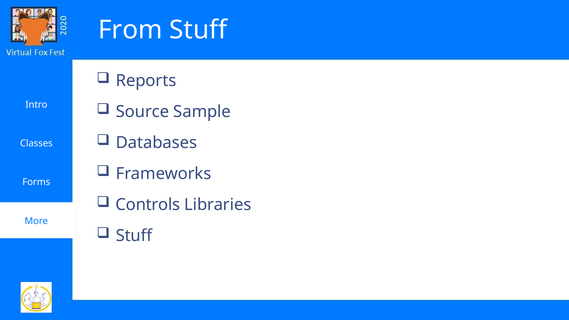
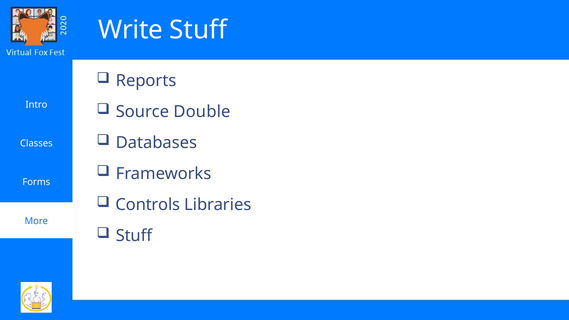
From: From -> Write
Sample: Sample -> Double
